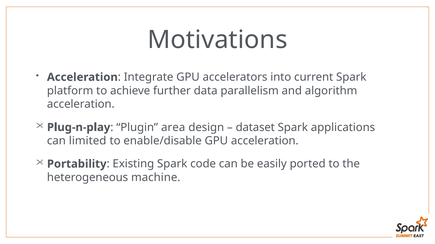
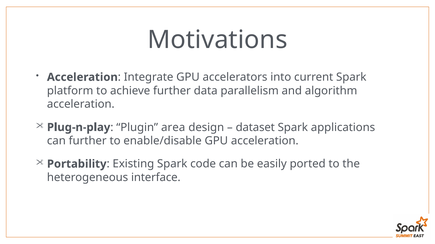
can limited: limited -> further
machine: machine -> interface
